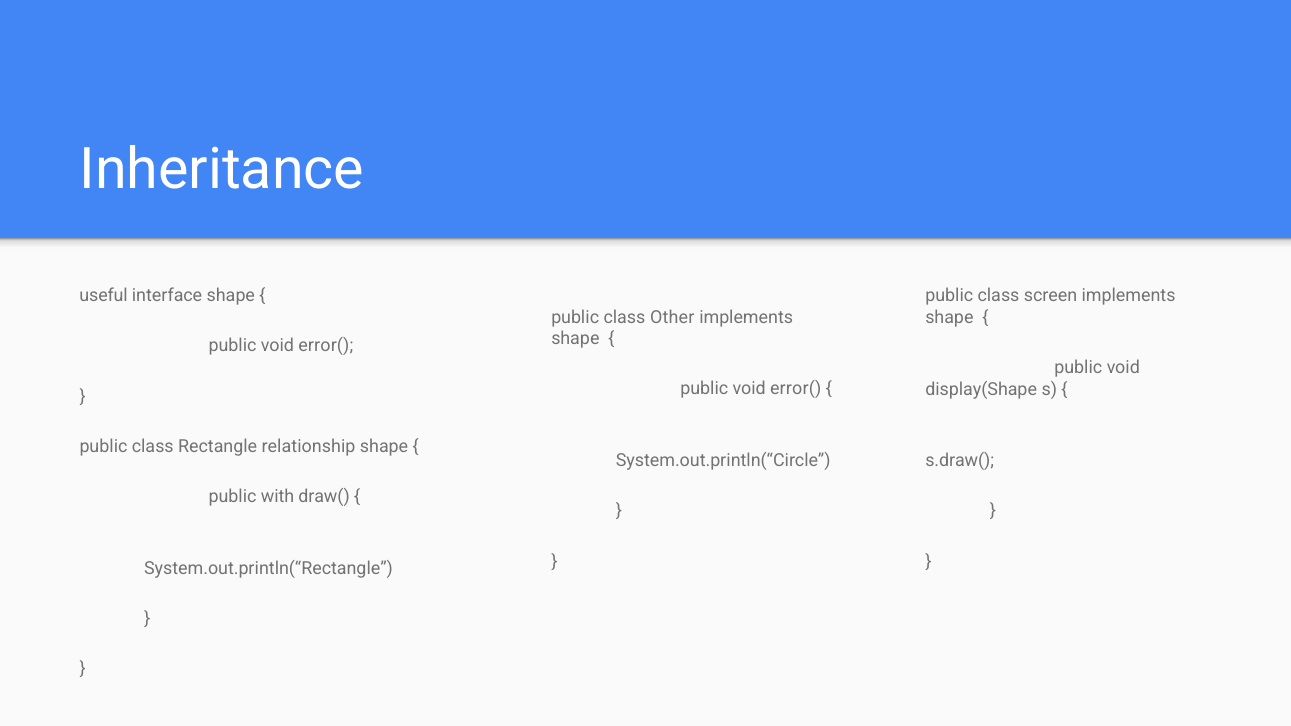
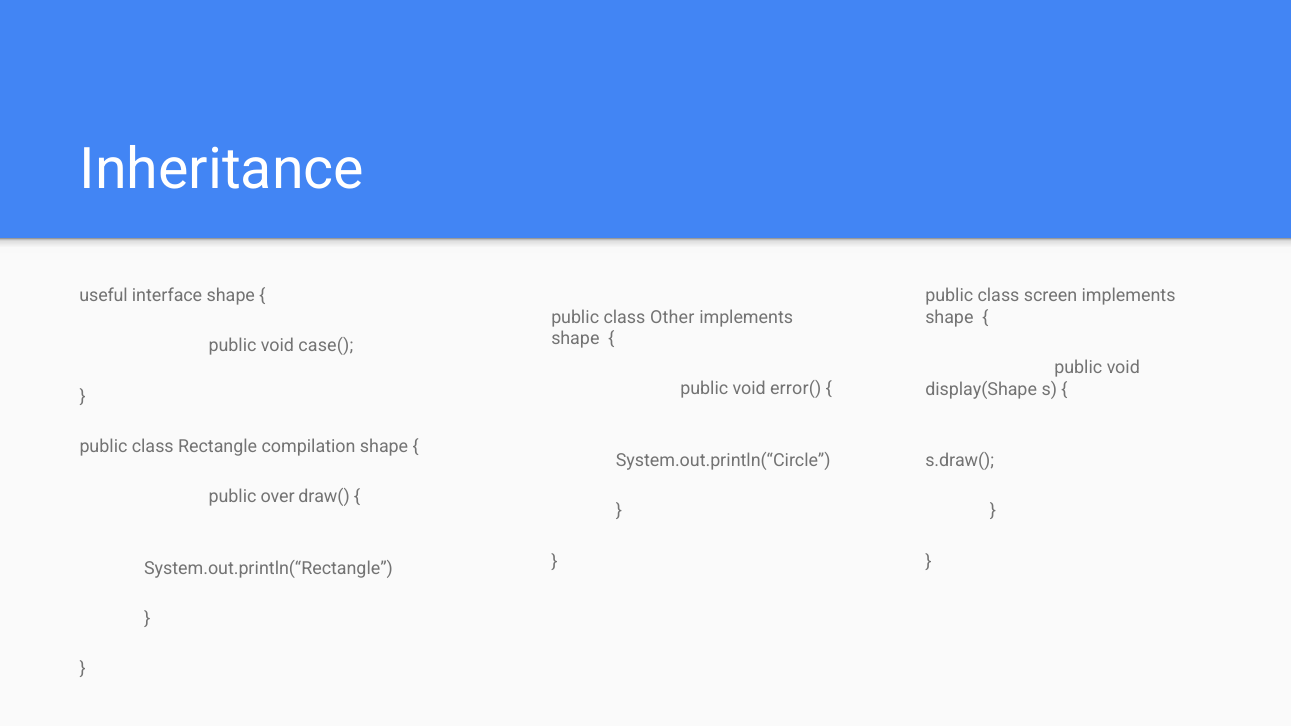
error( at (326, 346): error( -> case(
relationship: relationship -> compilation
with: with -> over
